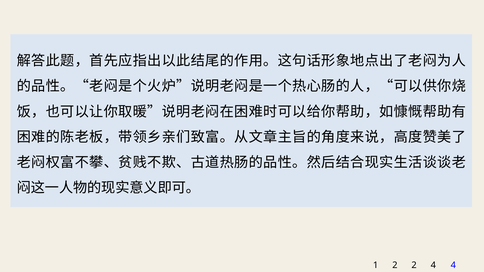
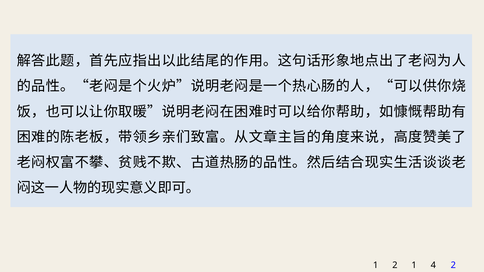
2 2: 2 -> 1
4 4: 4 -> 2
